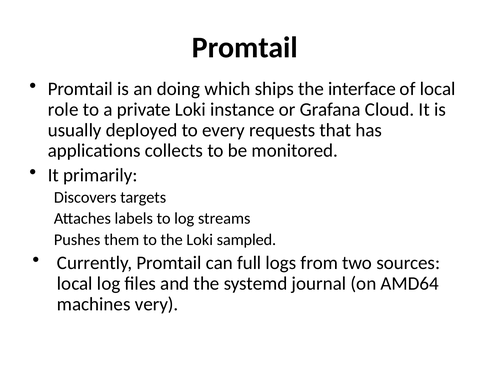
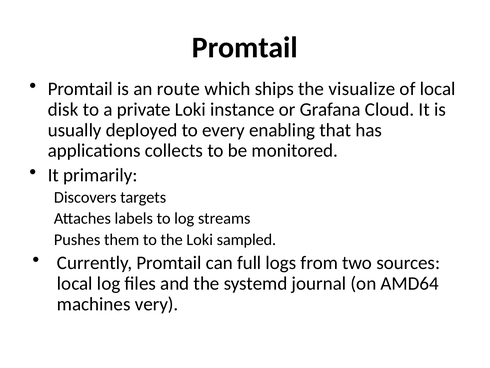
doing: doing -> route
interface: interface -> visualize
role: role -> disk
requests: requests -> enabling
